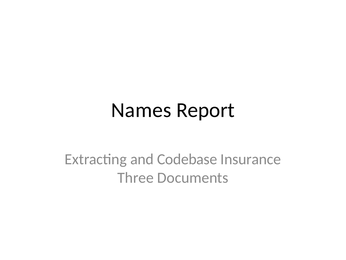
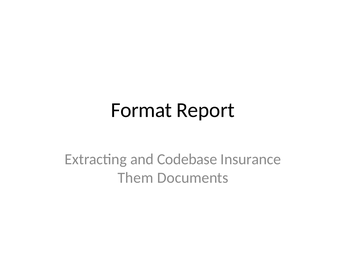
Names: Names -> Format
Three: Three -> Them
